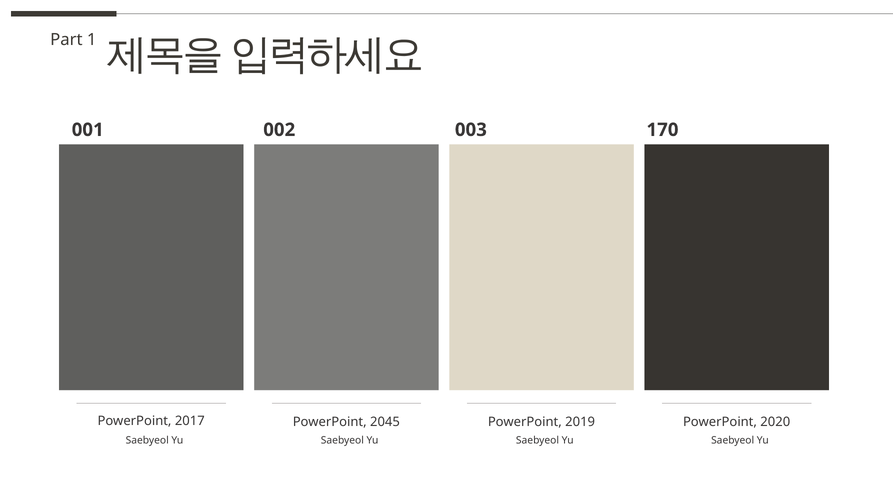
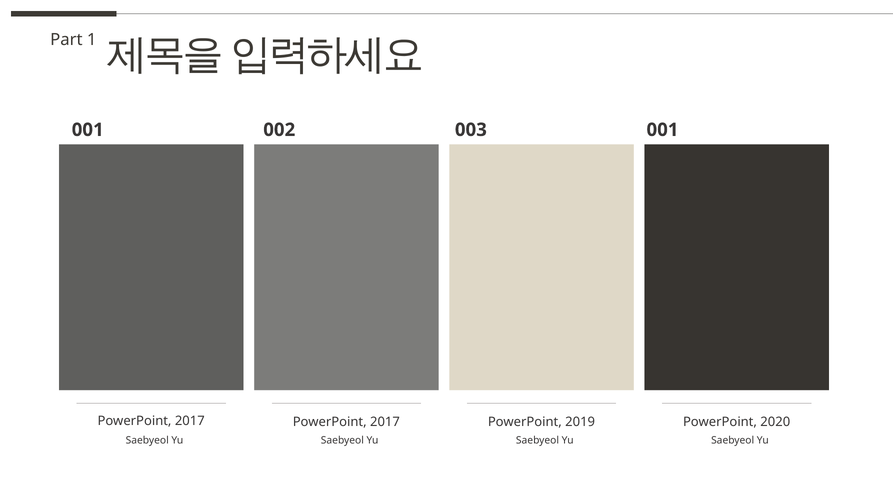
003 170: 170 -> 001
2045 at (385, 422): 2045 -> 2017
